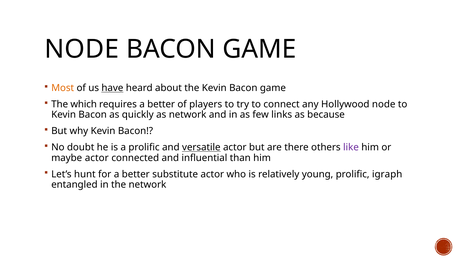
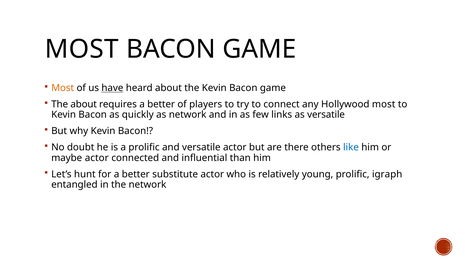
NODE at (82, 49): NODE -> MOST
The which: which -> about
Hollywood node: node -> most
as because: because -> versatile
versatile at (201, 147) underline: present -> none
like colour: purple -> blue
